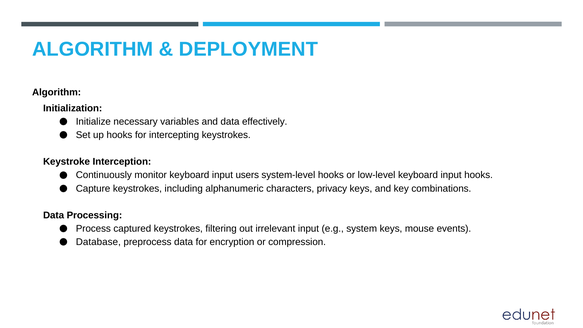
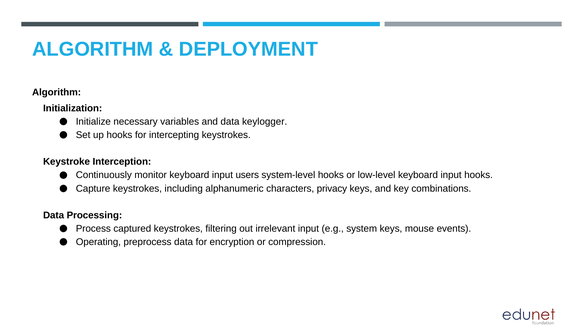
effectively: effectively -> keylogger
Database: Database -> Operating
